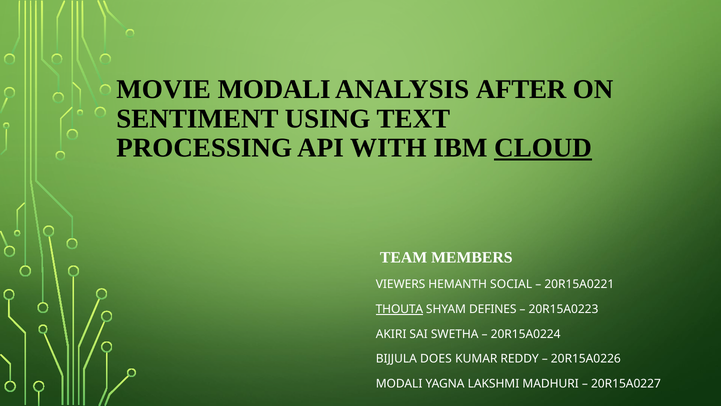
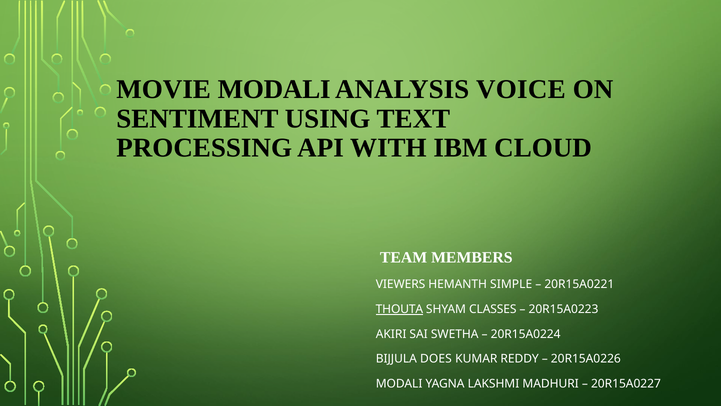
AFTER: AFTER -> VOICE
CLOUD underline: present -> none
SOCIAL: SOCIAL -> SIMPLE
DEFINES: DEFINES -> CLASSES
